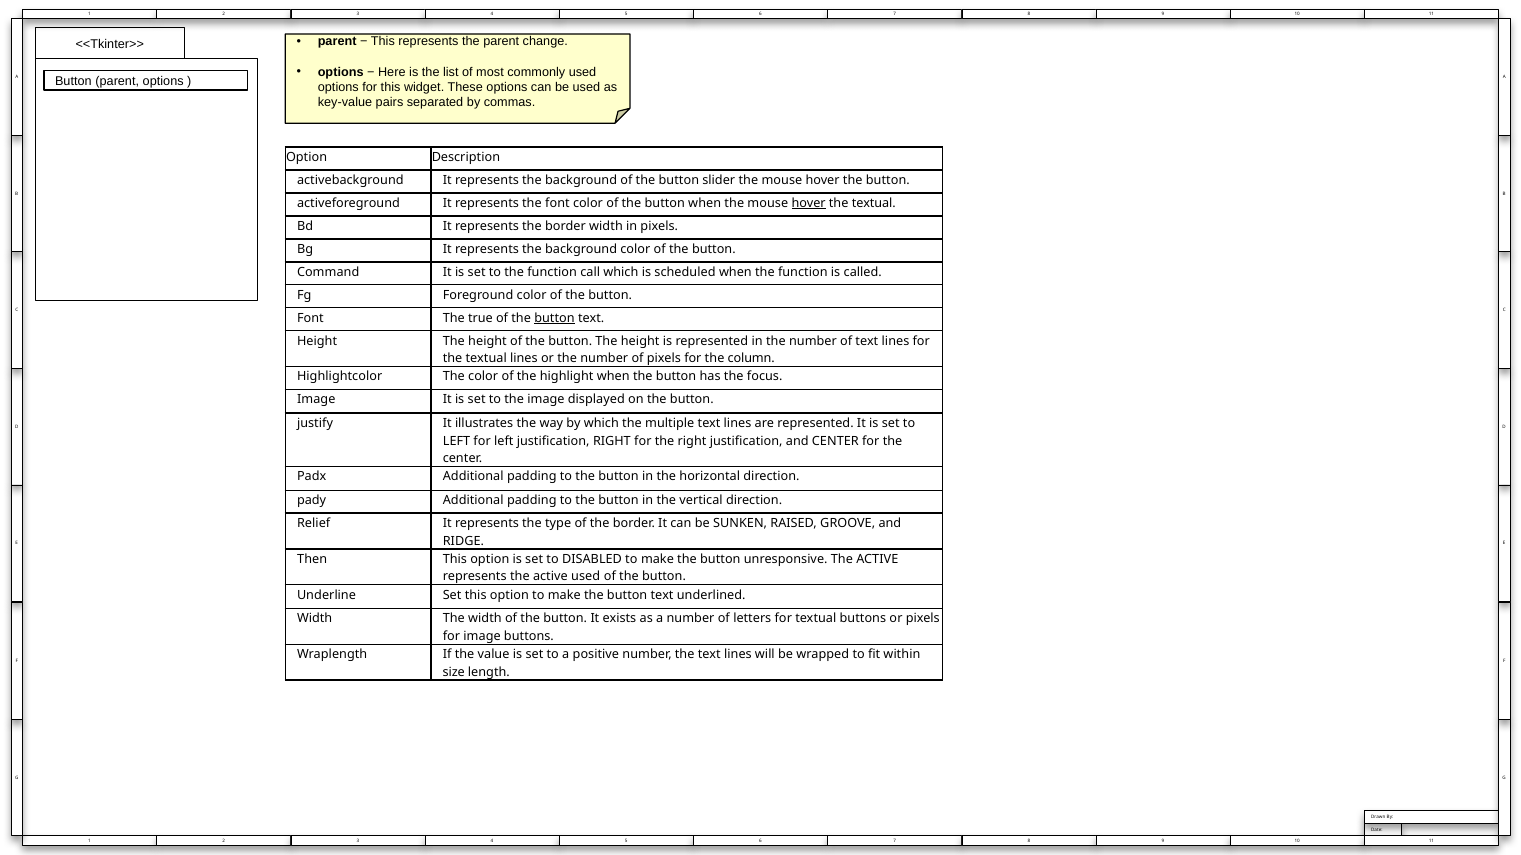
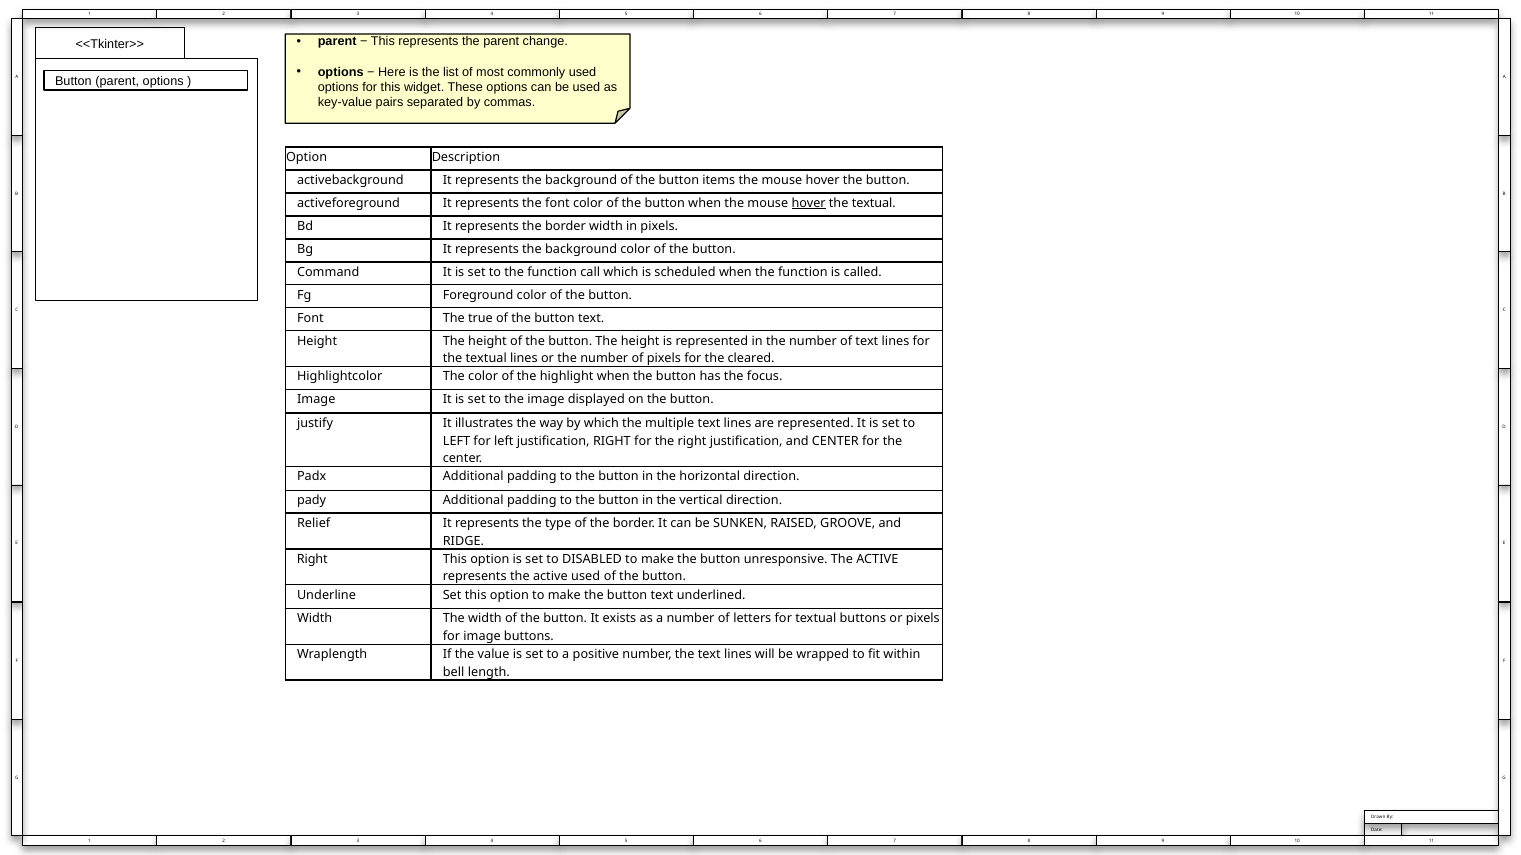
slider: slider -> items
button at (554, 318) underline: present -> none
column: column -> cleared
Then at (312, 560): Then -> Right
size: size -> bell
